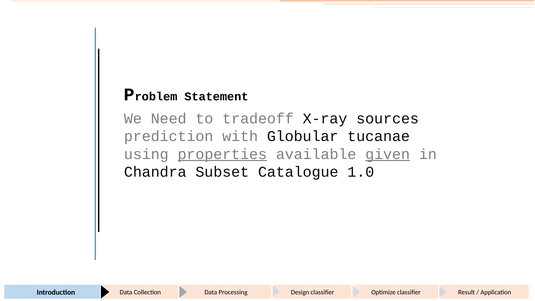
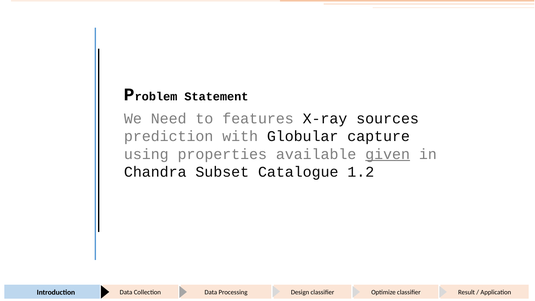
tradeoff: tradeoff -> features
tucanae: tucanae -> capture
properties underline: present -> none
1.0: 1.0 -> 1.2
